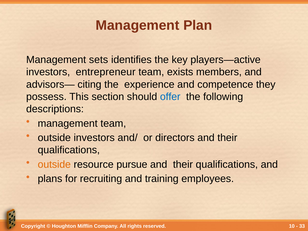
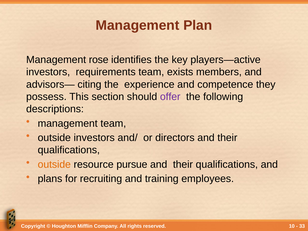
sets: sets -> rose
entrepreneur: entrepreneur -> requirements
offer colour: blue -> purple
